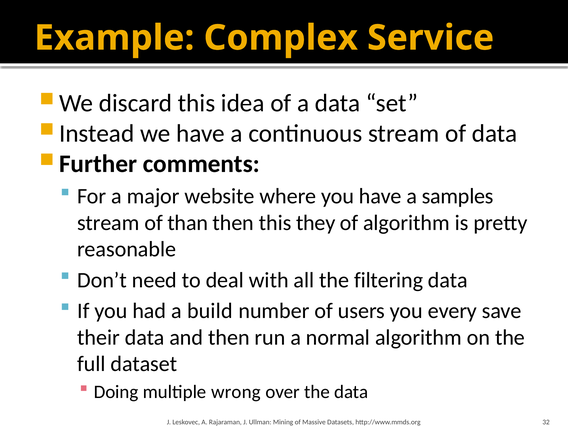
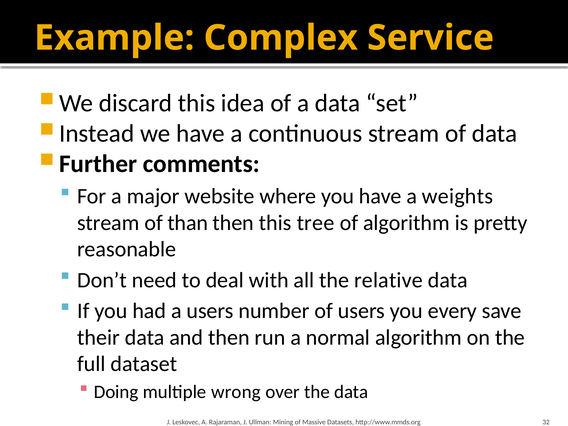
samples: samples -> weights
they: they -> tree
filtering: filtering -> relative
a build: build -> users
